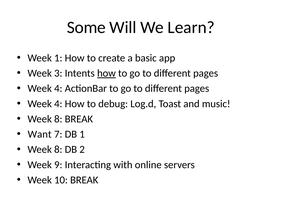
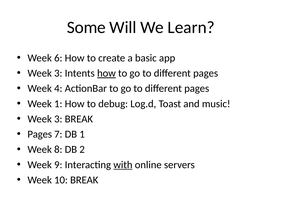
Week 1: 1 -> 6
4 at (58, 103): 4 -> 1
8 at (58, 119): 8 -> 3
Want at (40, 134): Want -> Pages
with underline: none -> present
